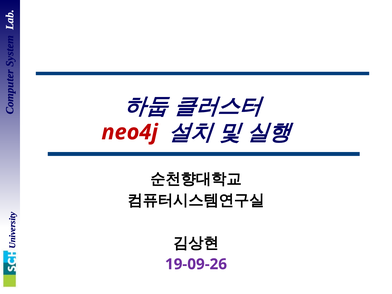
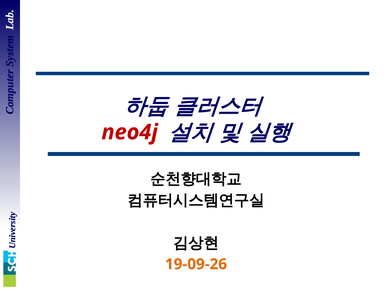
19-09-26 colour: purple -> orange
